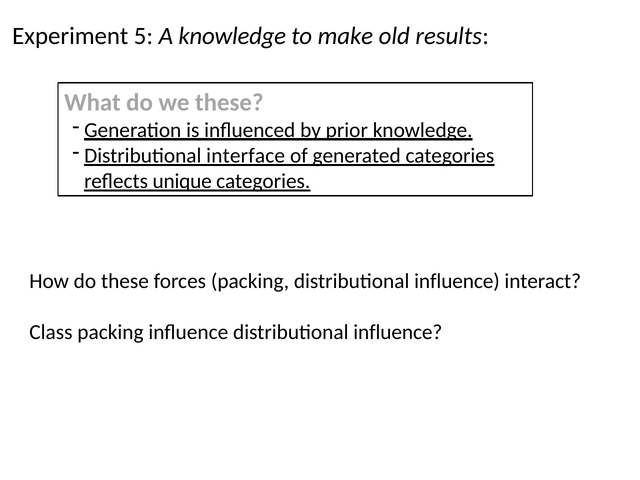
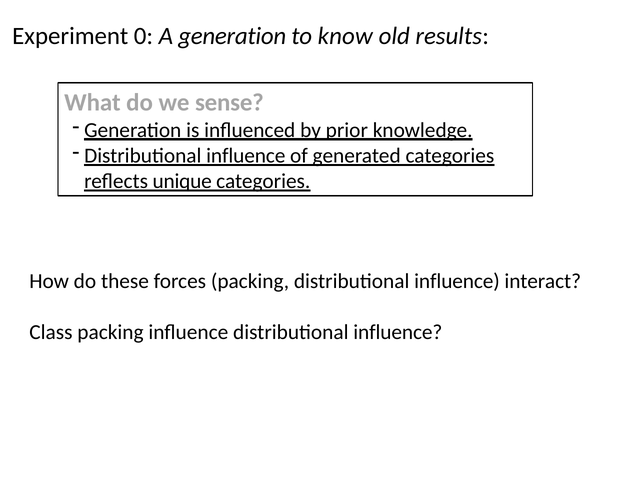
5: 5 -> 0
A knowledge: knowledge -> generation
make: make -> know
we these: these -> sense
interface at (246, 156): interface -> influence
